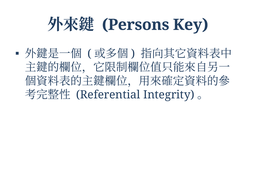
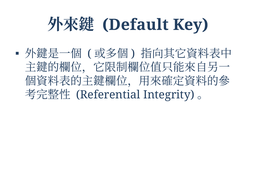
Persons: Persons -> Default
